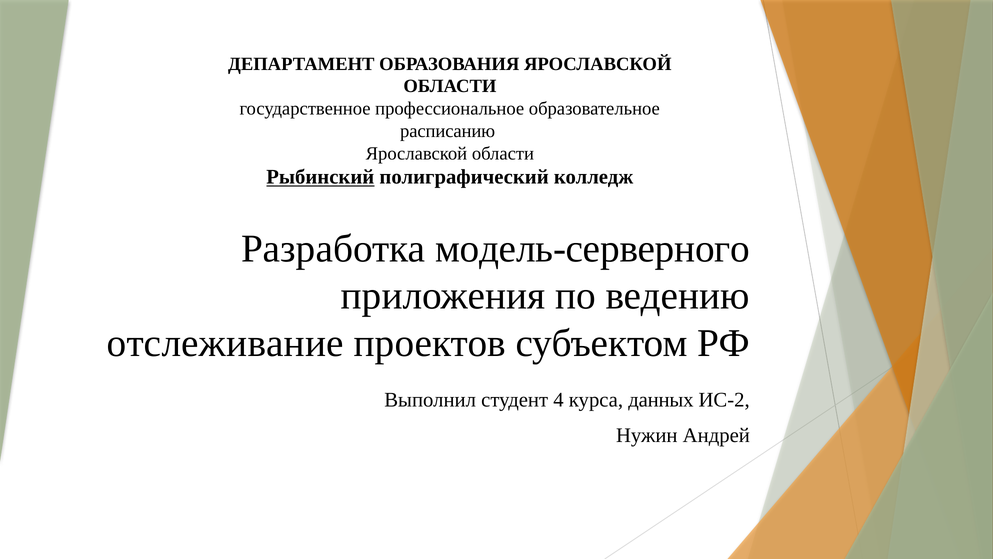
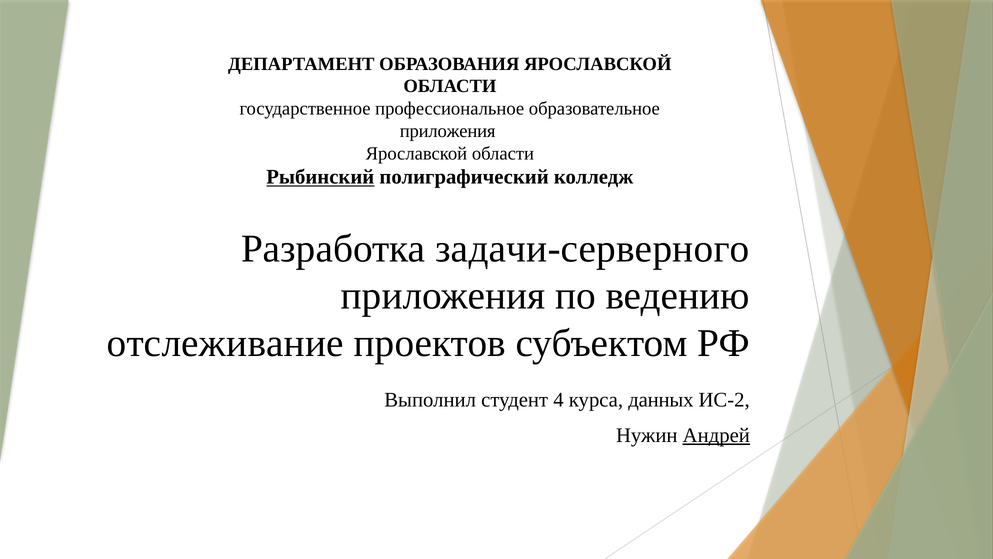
расписанию at (448, 131): расписанию -> приложения
модель-серверного: модель-серверного -> задачи-серверного
Андрей underline: none -> present
